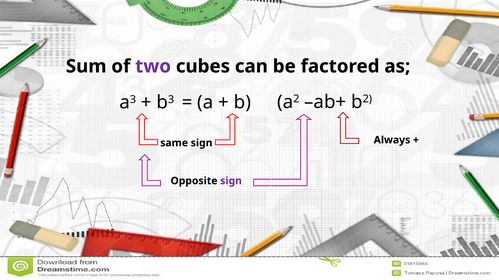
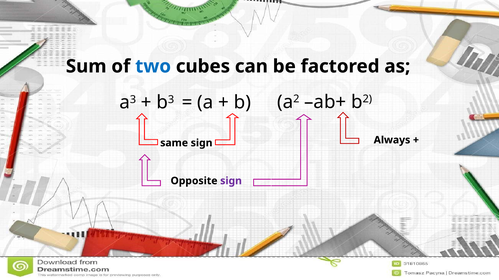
two colour: purple -> blue
